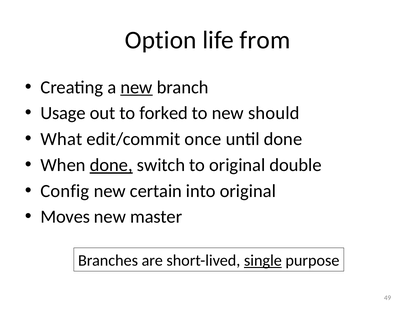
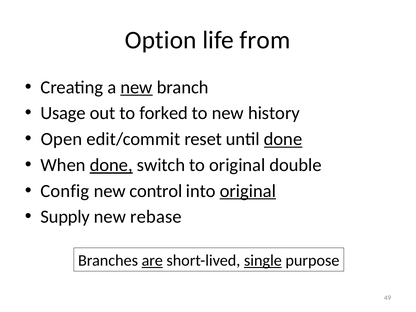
should: should -> history
What: What -> Open
once: once -> reset
done at (283, 139) underline: none -> present
certain: certain -> control
original at (248, 191) underline: none -> present
Moves: Moves -> Supply
master: master -> rebase
are underline: none -> present
